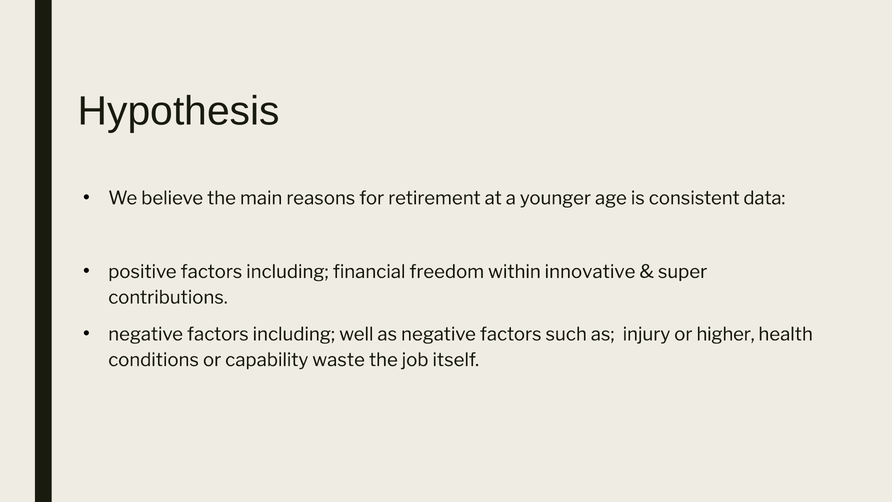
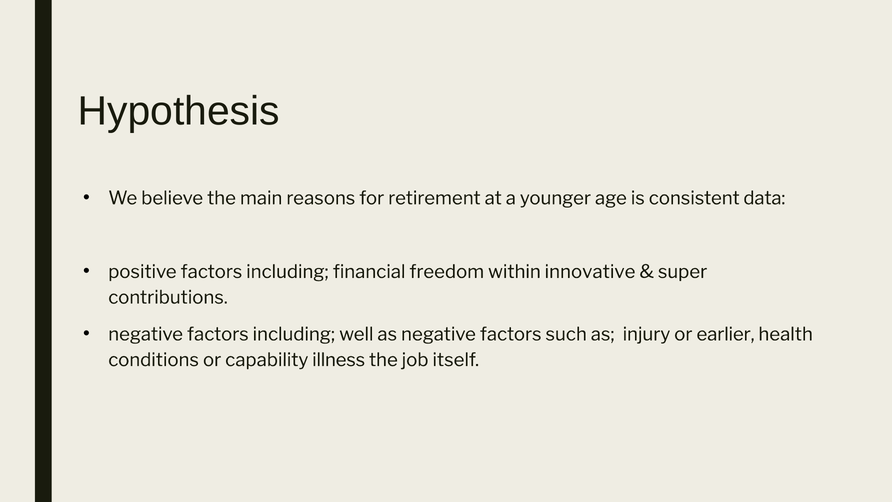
higher: higher -> earlier
waste: waste -> illness
